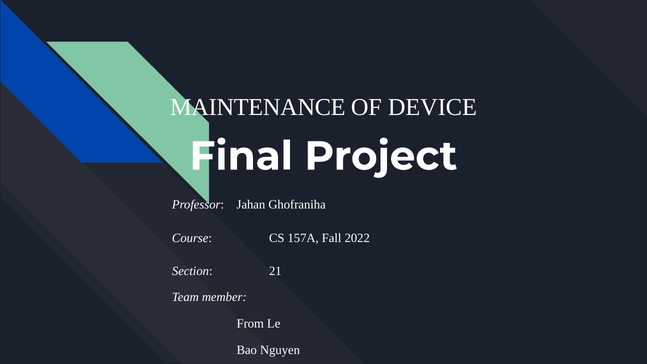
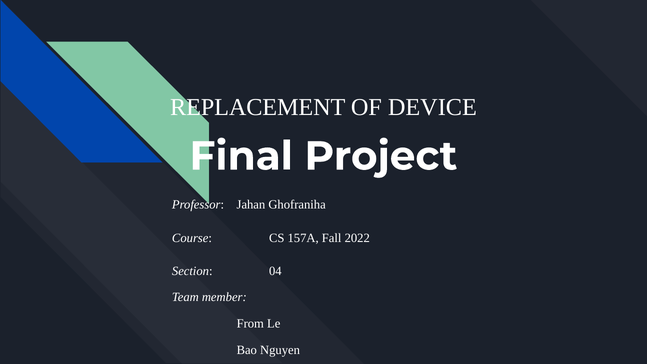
MAINTENANCE: MAINTENANCE -> REPLACEMENT
21: 21 -> 04
